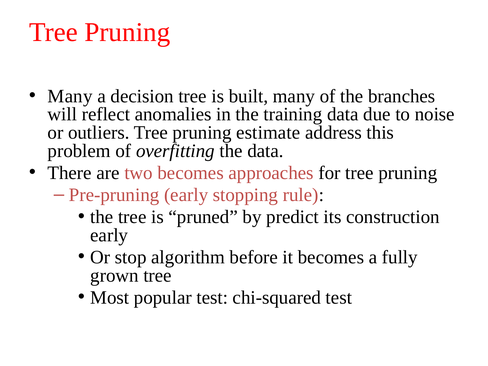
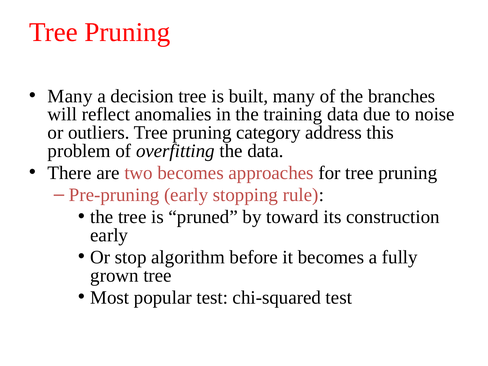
estimate: estimate -> category
predict: predict -> toward
